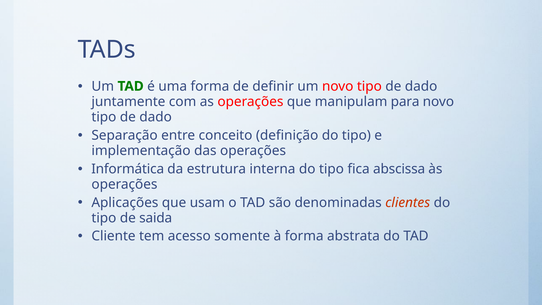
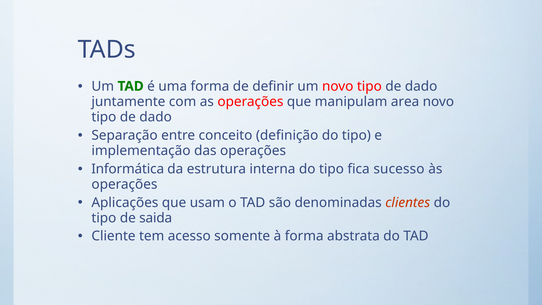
para: para -> area
abscissa: abscissa -> sucesso
